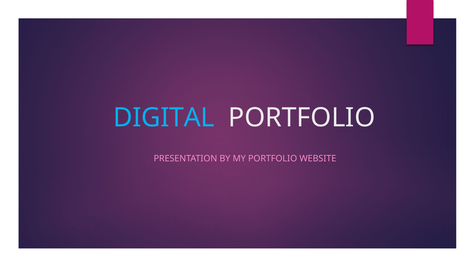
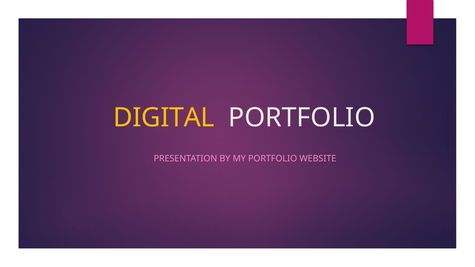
DIGITAL colour: light blue -> yellow
